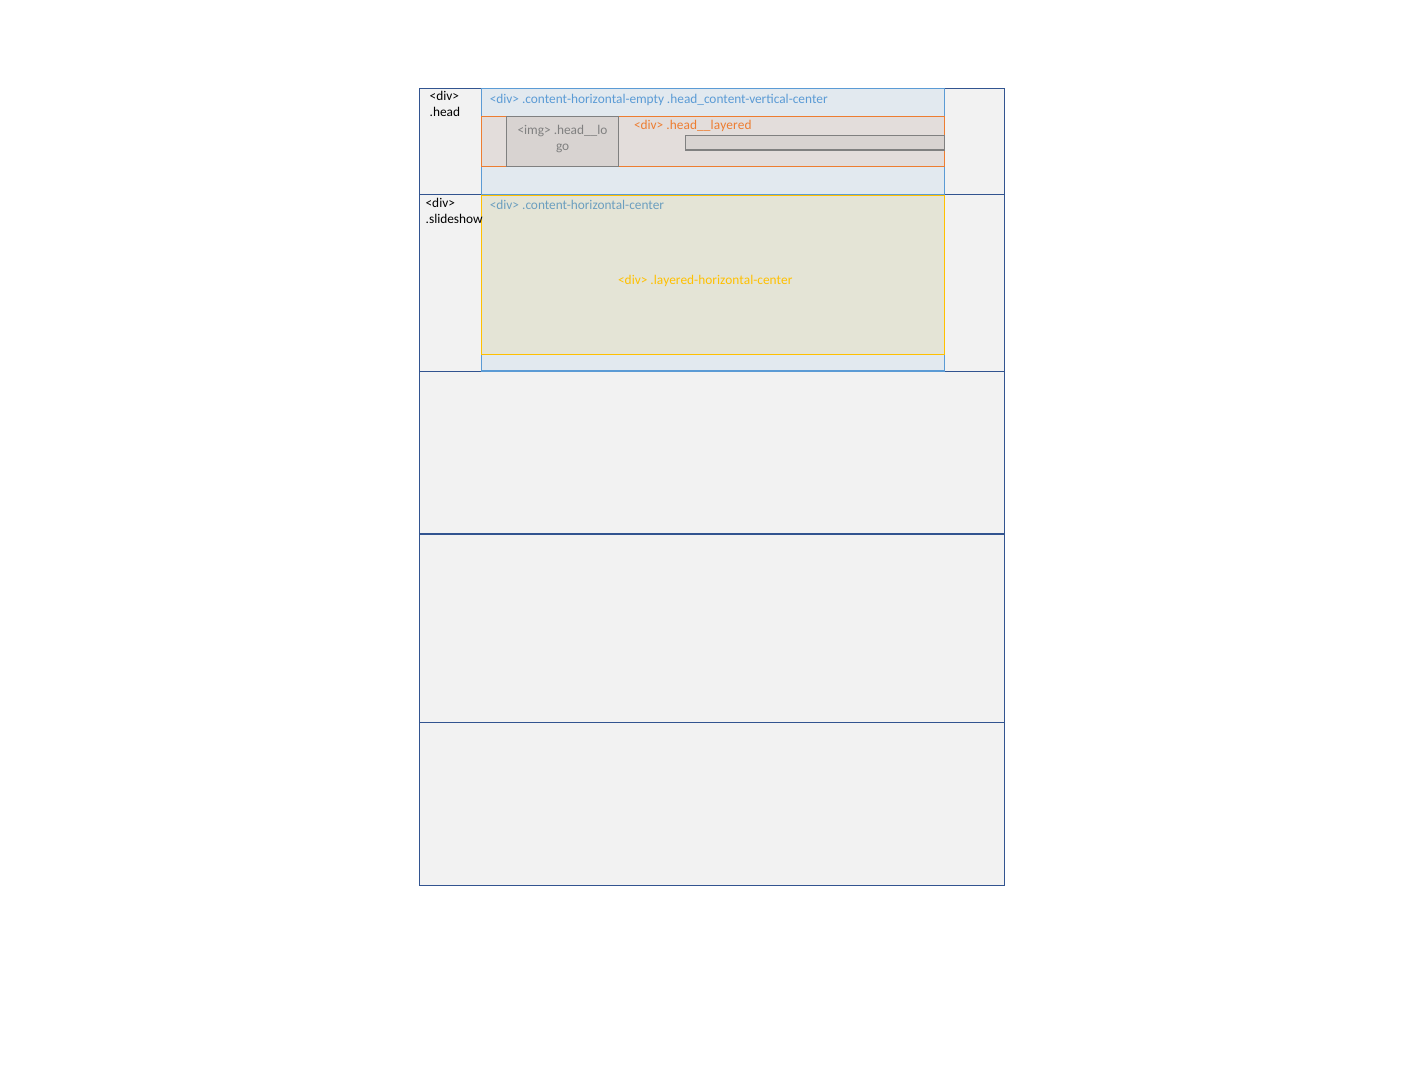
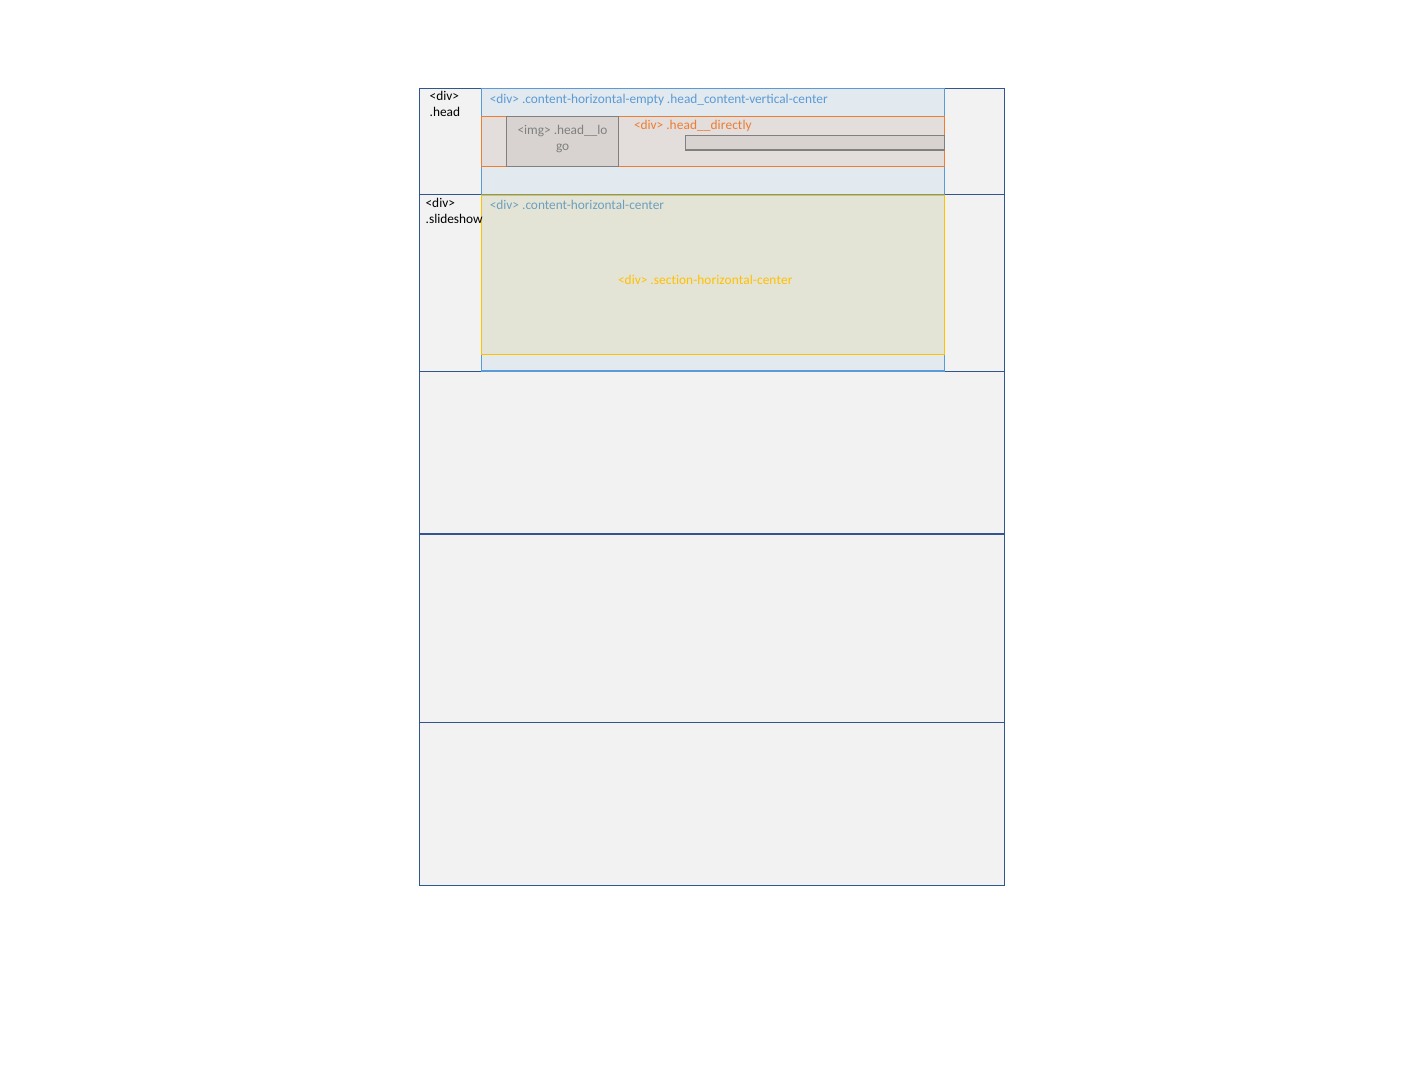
.head__layered: .head__layered -> .head__directly
.layered-horizontal-center: .layered-horizontal-center -> .section-horizontal-center
